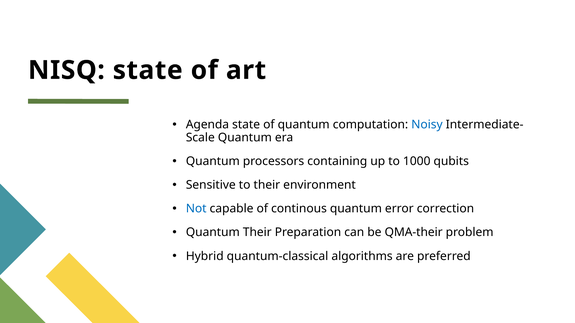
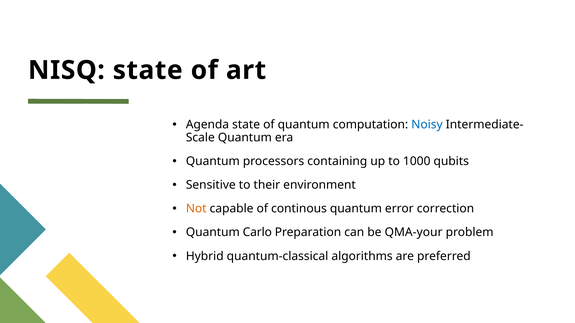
Not colour: blue -> orange
Quantum Their: Their -> Carlo
QMA-their: QMA-their -> QMA-your
